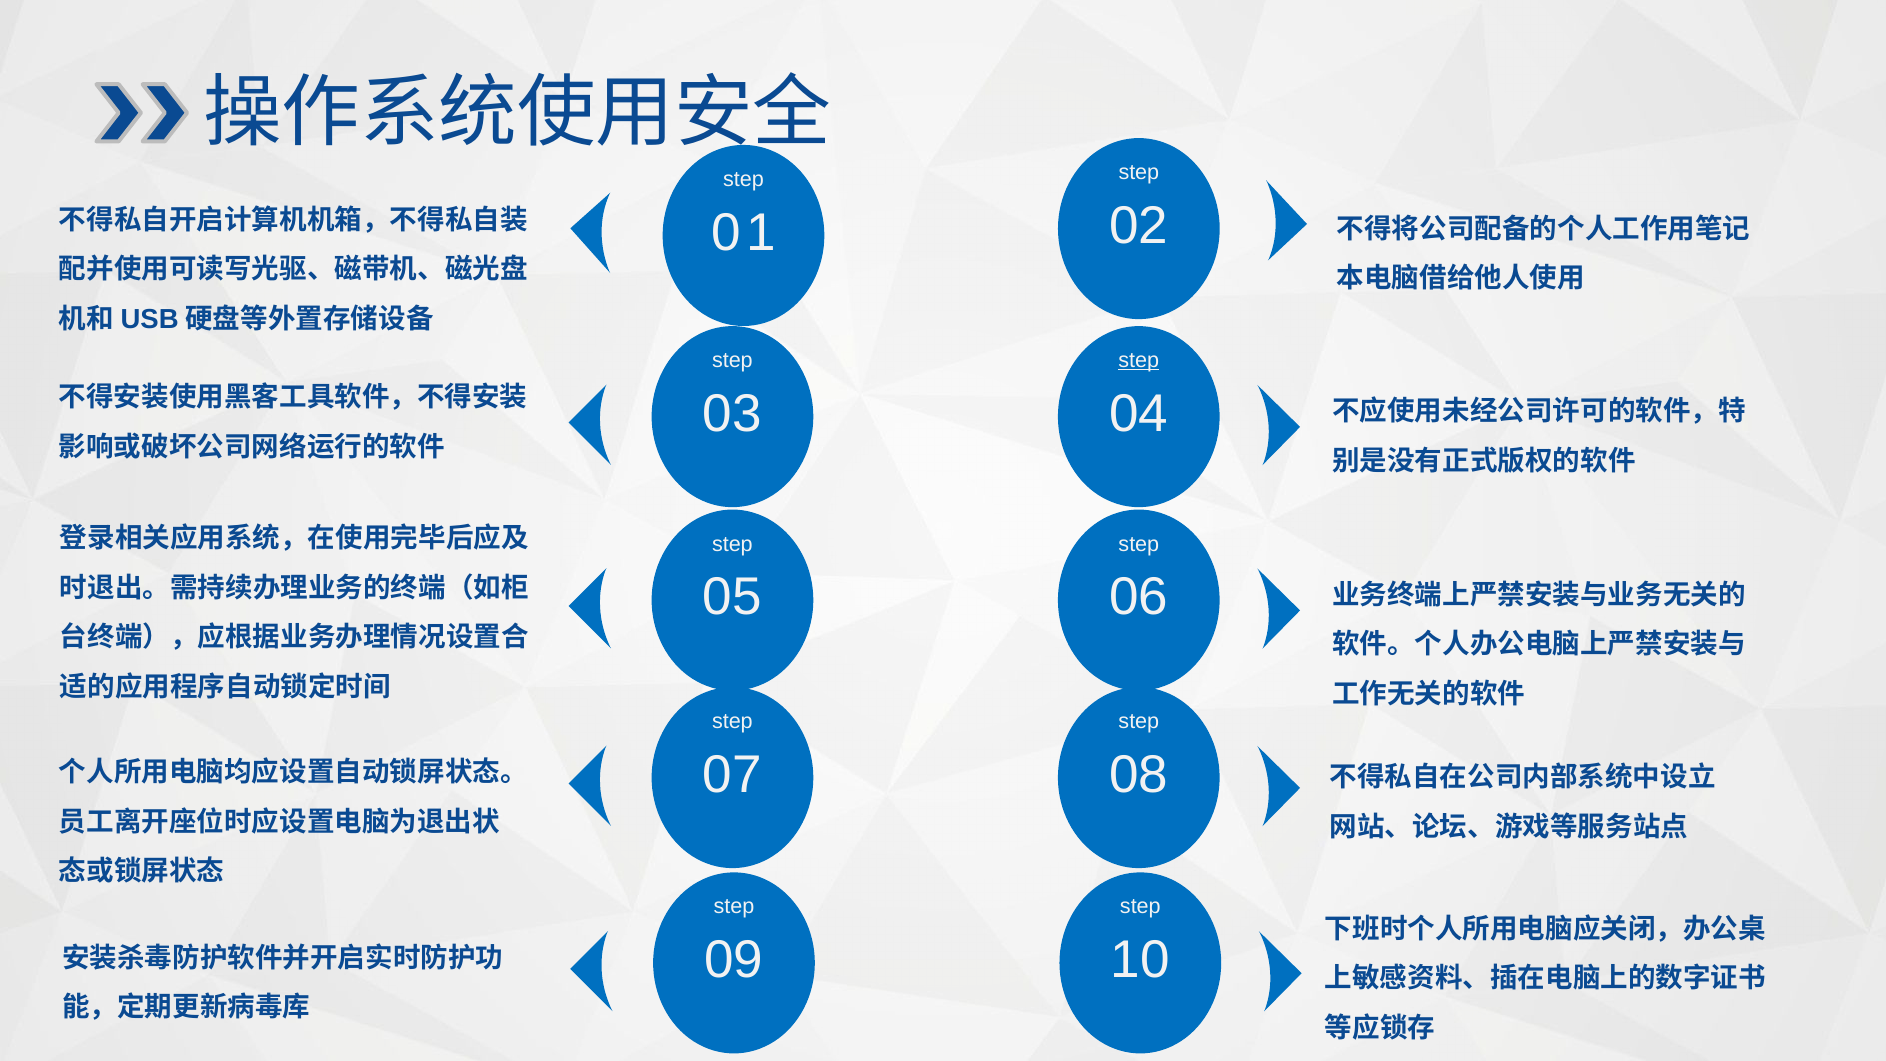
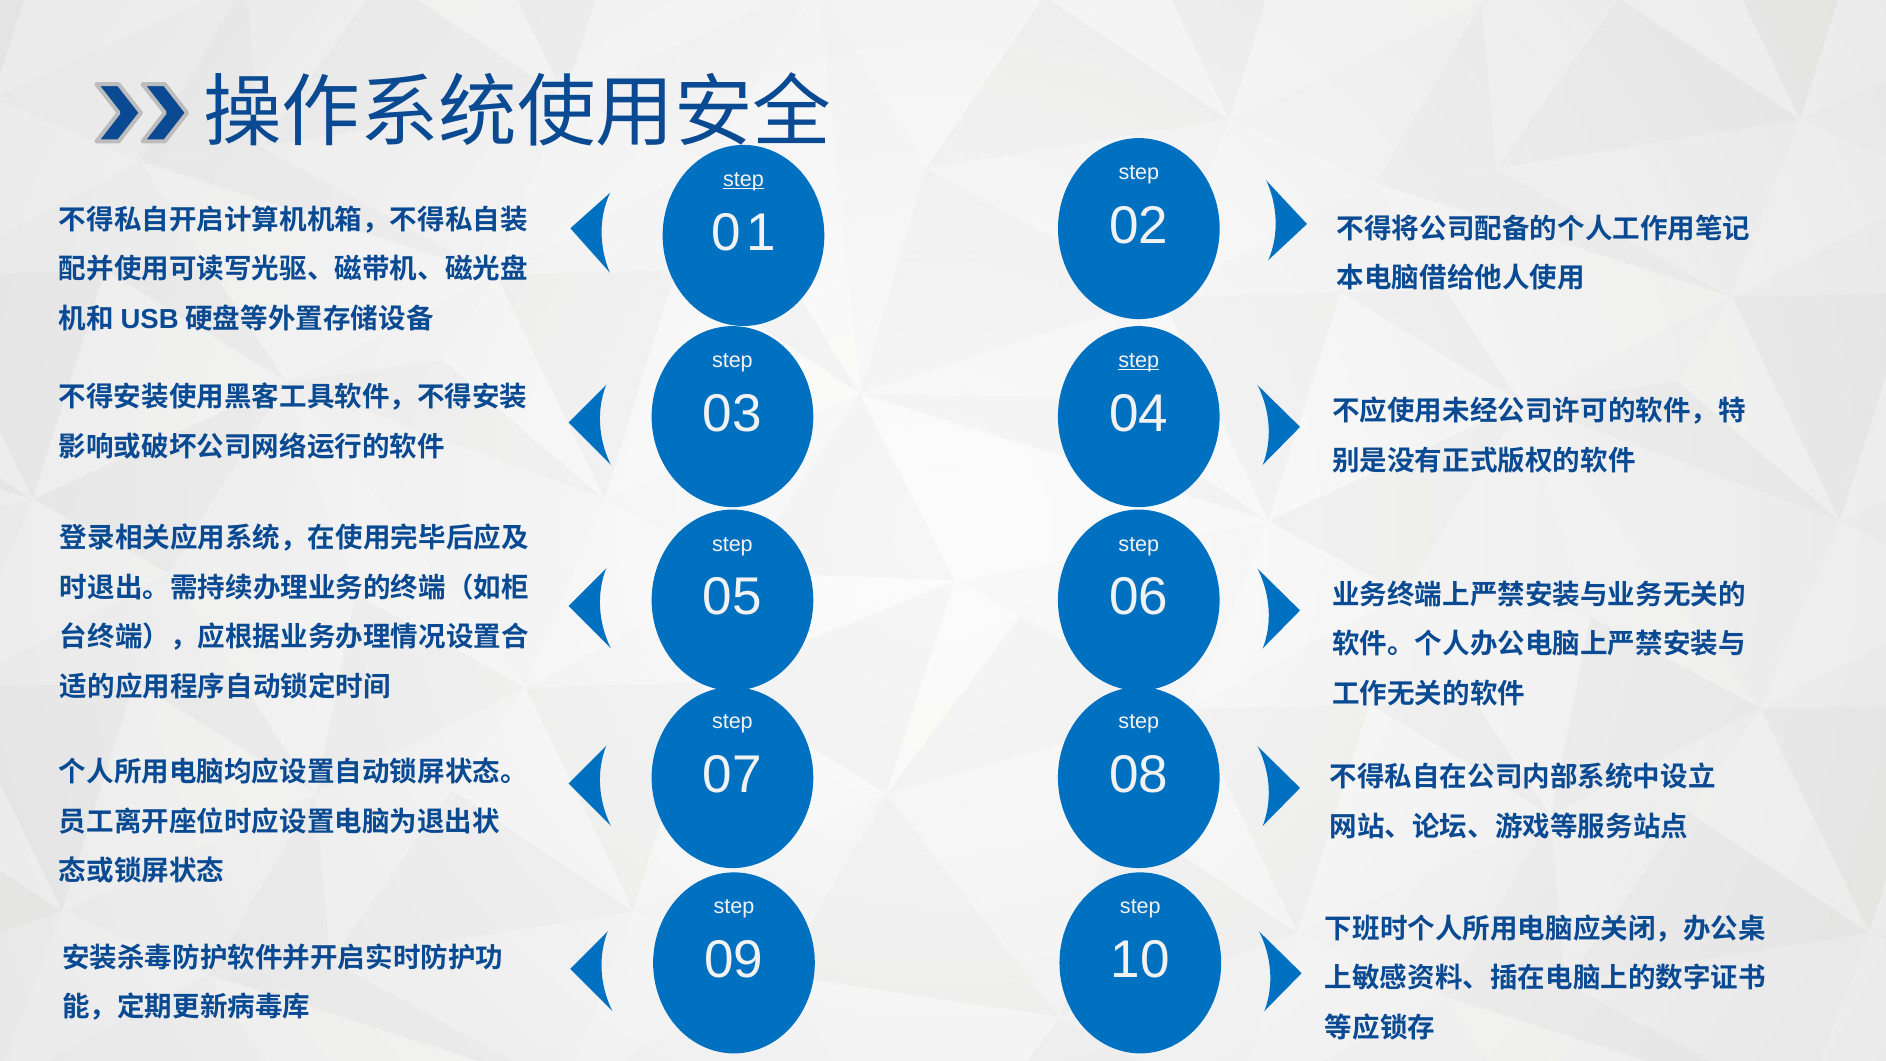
step at (743, 179) underline: none -> present
